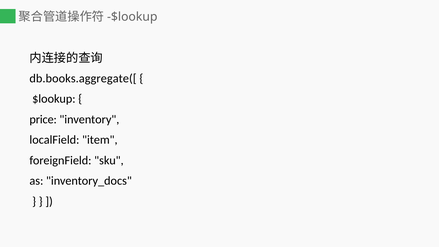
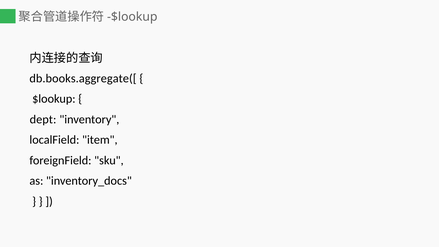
price: price -> dept
